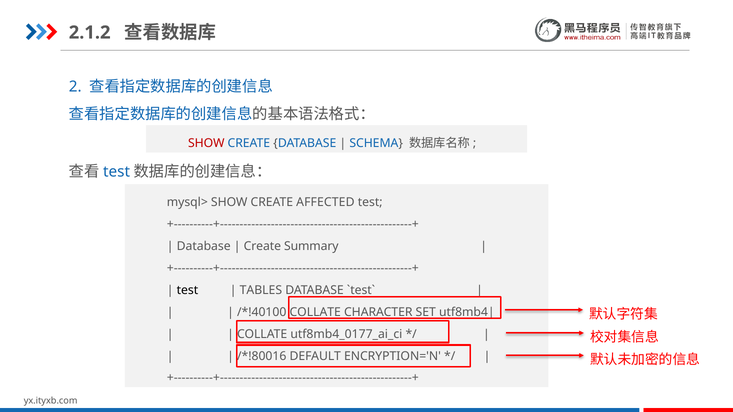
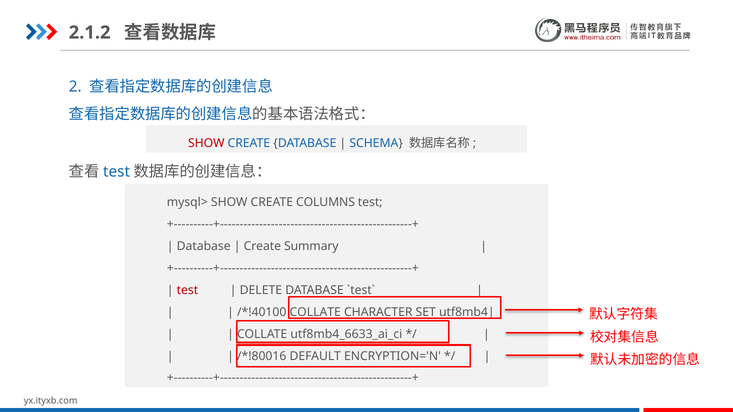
AFFECTED: AFFECTED -> COLUMNS
test at (187, 290) colour: black -> red
TABLES: TABLES -> DELETE
utf8mb4_0177_ai_ci: utf8mb4_0177_ai_ci -> utf8mb4_6633_ai_ci
